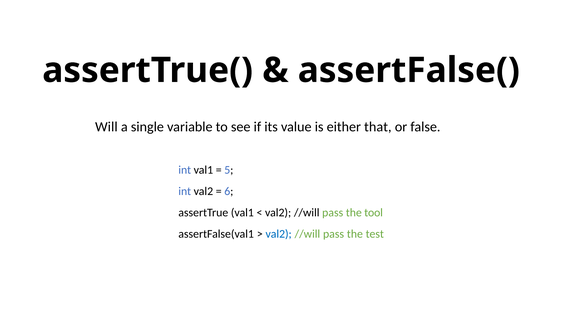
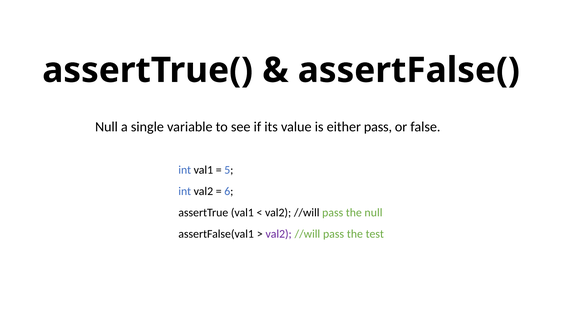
Will at (106, 127): Will -> Null
either that: that -> pass
the tool: tool -> null
val2 at (279, 234) colour: blue -> purple
